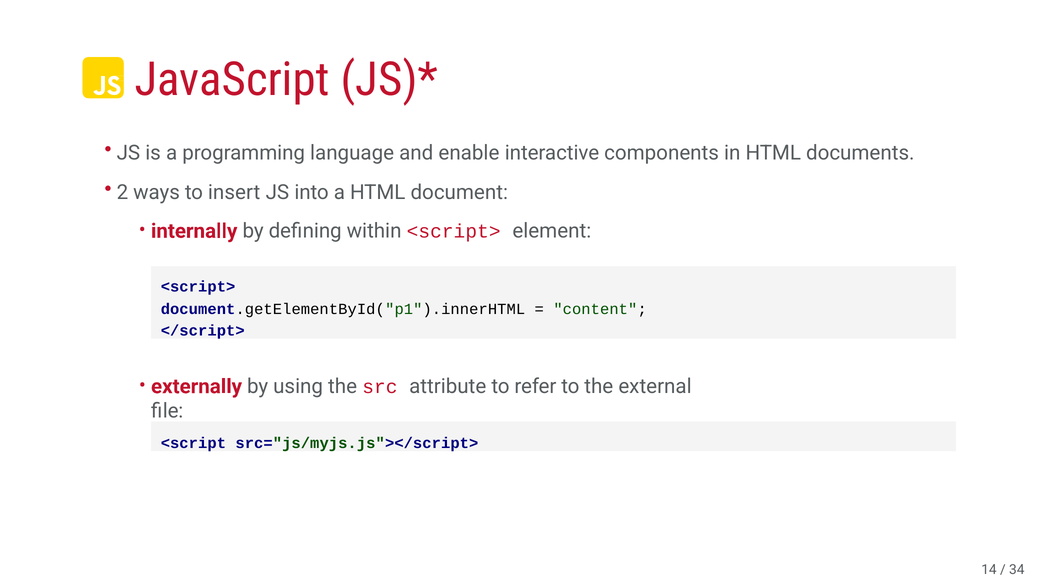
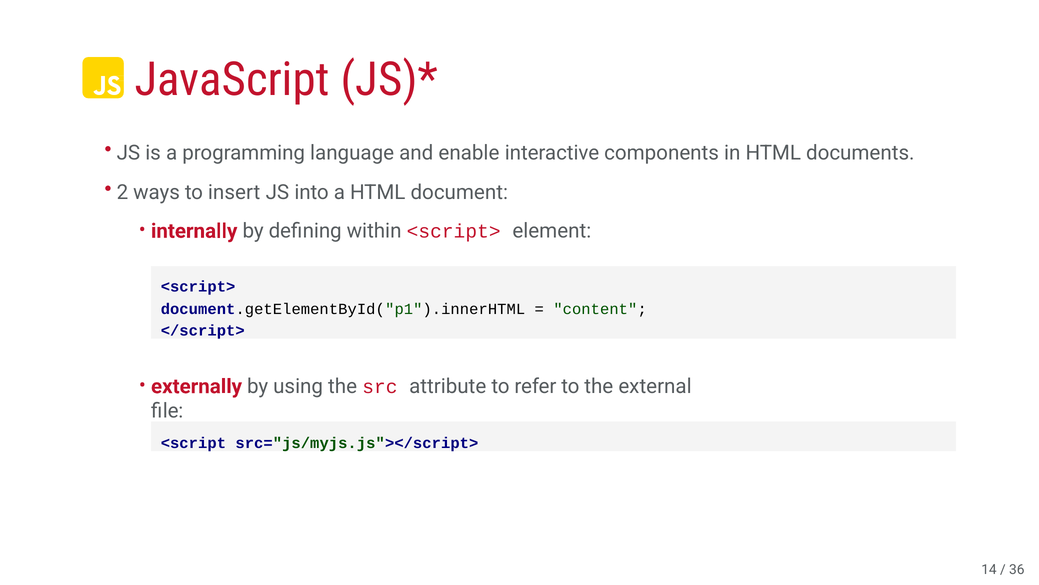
34: 34 -> 36
